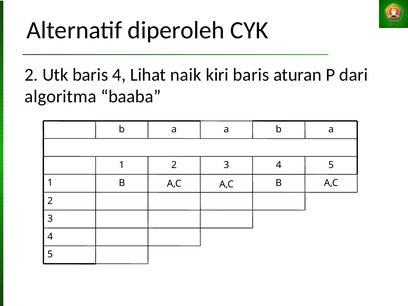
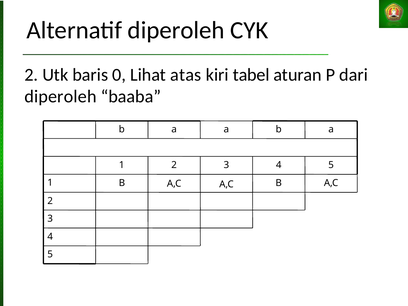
baris 4: 4 -> 0
naik: naik -> atas
kiri baris: baris -> tabel
algoritma at (60, 97): algoritma -> diperoleh
